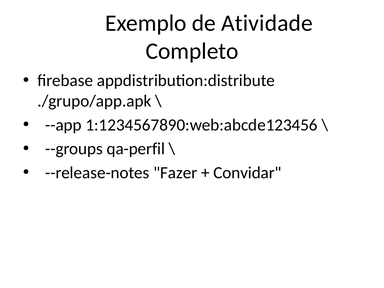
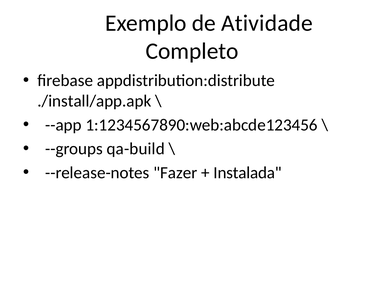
./grupo/app.apk: ./grupo/app.apk -> ./install/app.apk
qa-perfil: qa-perfil -> qa-build
Convidar: Convidar -> Instalada
